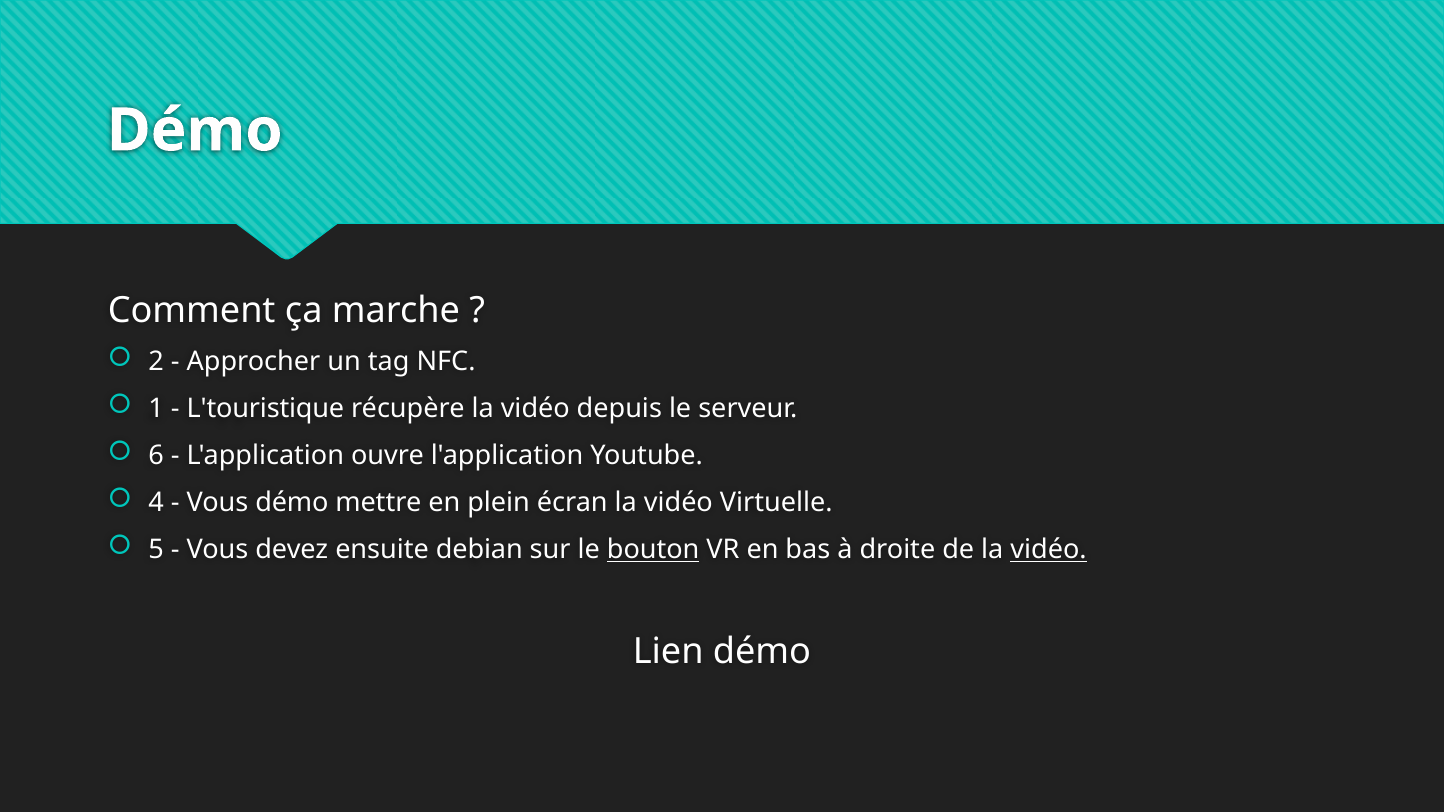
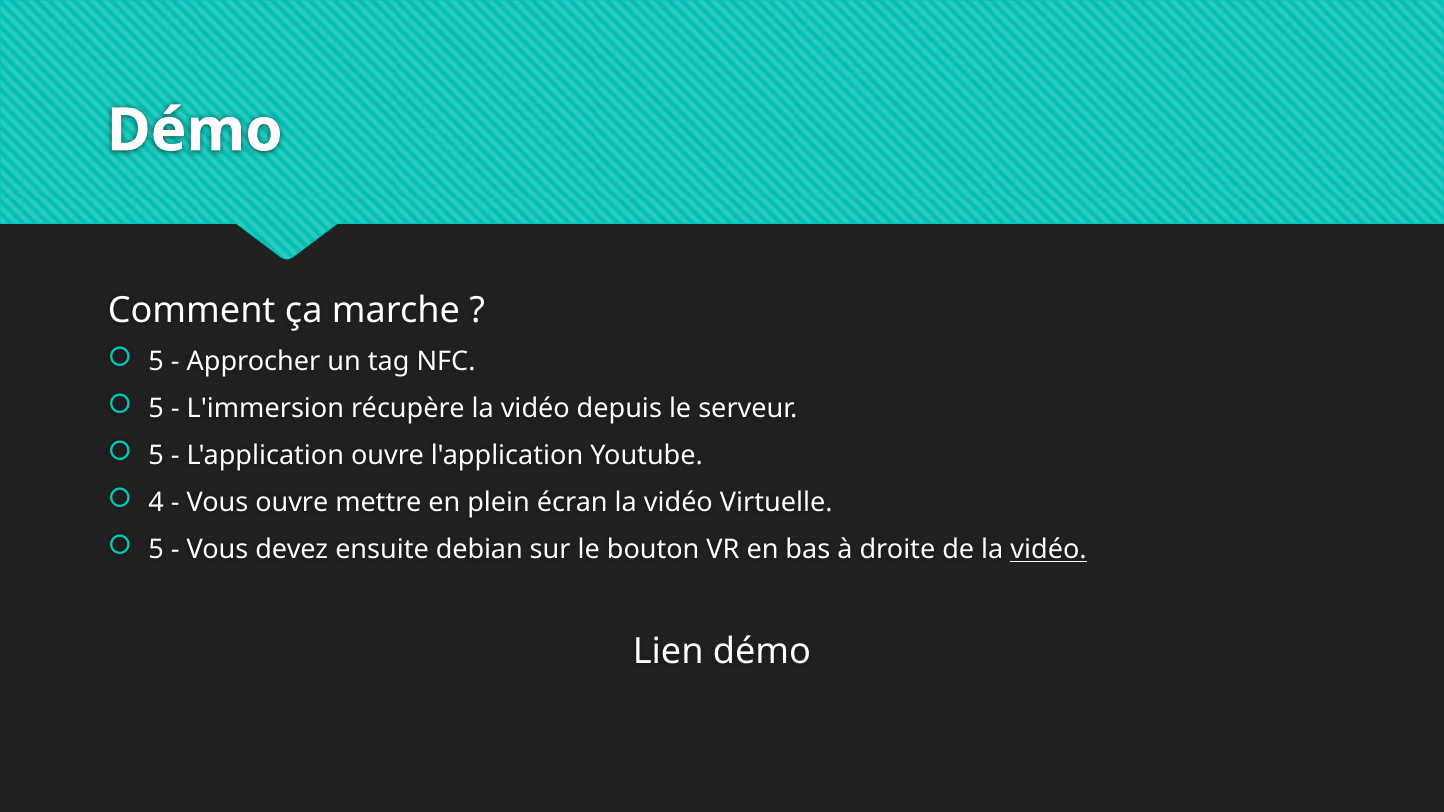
2 at (156, 362): 2 -> 5
1 at (156, 409): 1 -> 5
L'touristique: L'touristique -> L'immersion
6 at (156, 456): 6 -> 5
Vous démo: démo -> ouvre
bouton underline: present -> none
